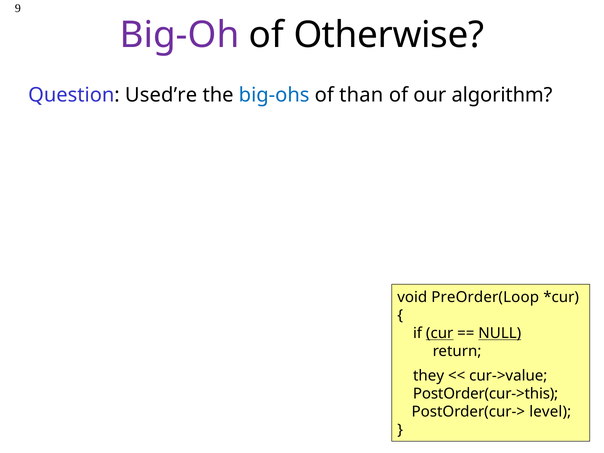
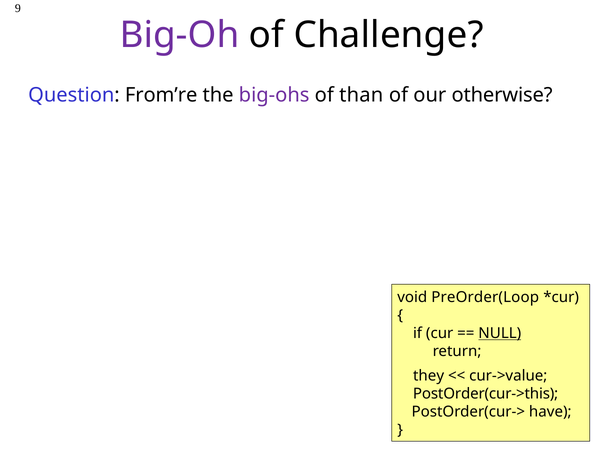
Otherwise: Otherwise -> Challenge
Used’re: Used’re -> From’re
big-ohs colour: blue -> purple
algorithm: algorithm -> otherwise
cur underline: present -> none
level: level -> have
